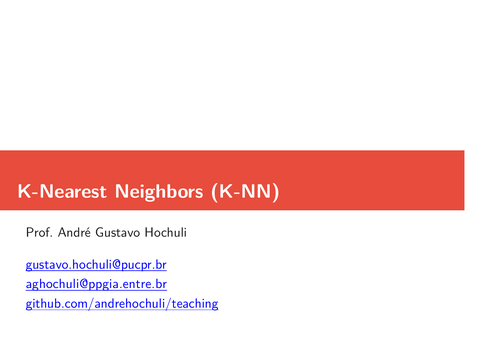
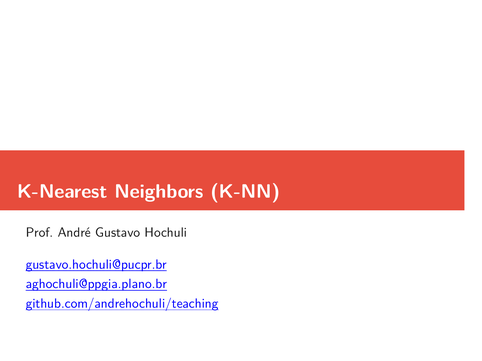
aghochuli@ppgia.entre.br: aghochuli@ppgia.entre.br -> aghochuli@ppgia.plano.br
